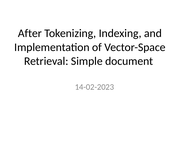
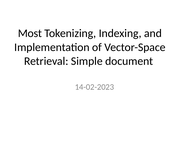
After: After -> Most
